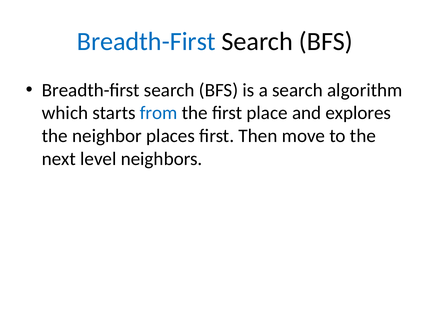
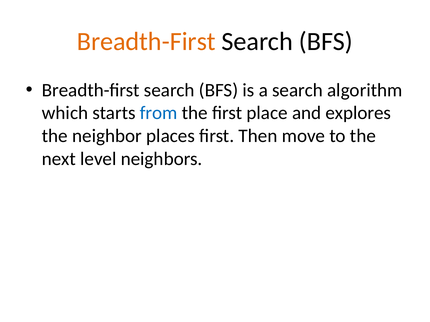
Breadth-First at (146, 42) colour: blue -> orange
